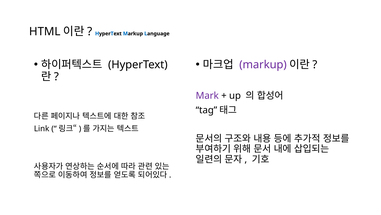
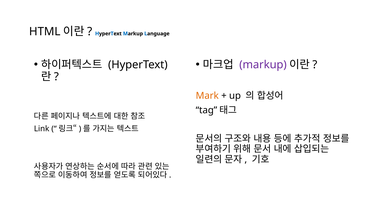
Mark colour: purple -> orange
